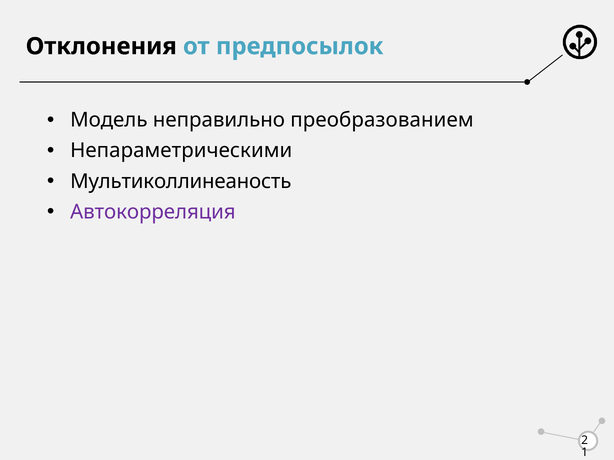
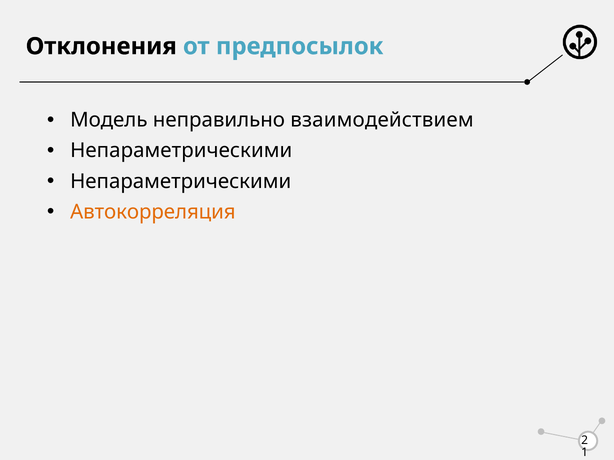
преобразованием: преобразованием -> взаимодействием
Мультиколлинеаность at (181, 181): Мультиколлинеаность -> Непараметрическими
Автокорреляция colour: purple -> orange
